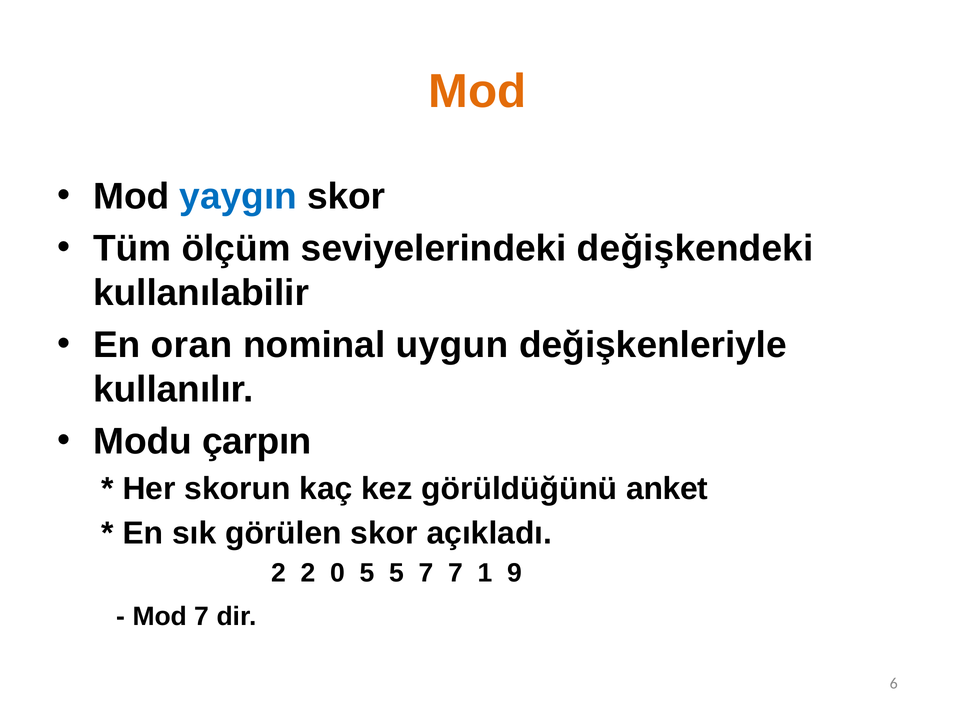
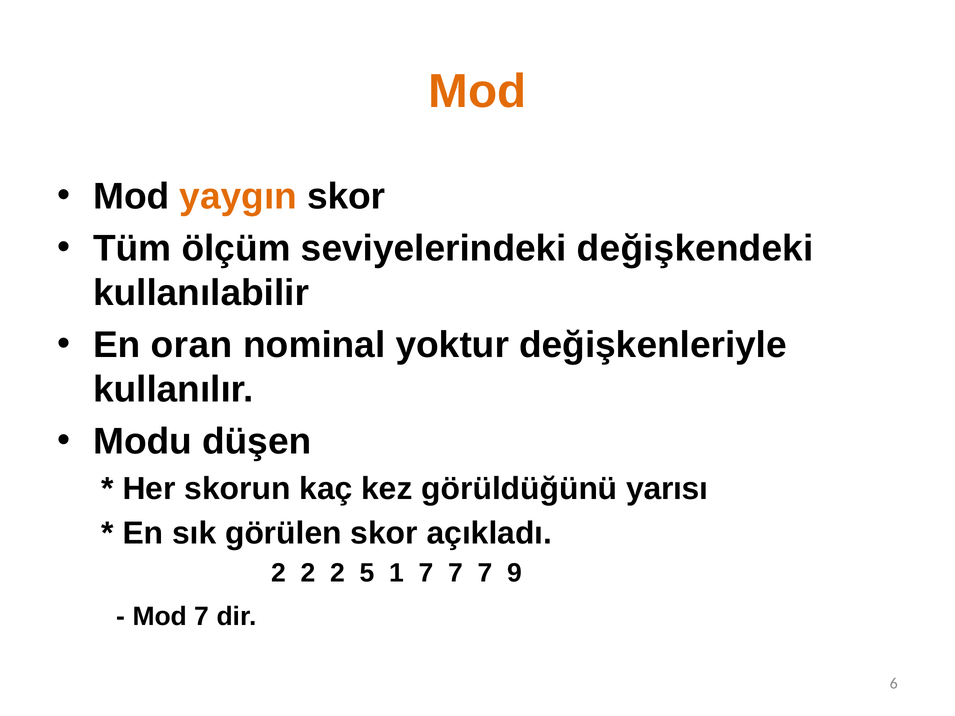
yaygın colour: blue -> orange
uygun: uygun -> yoktur
çarpın: çarpın -> düşen
anket: anket -> yarısı
2 2 0: 0 -> 2
5 5: 5 -> 1
7 7 1: 1 -> 7
